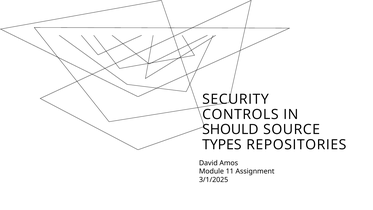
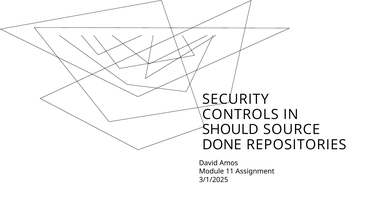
TYPES: TYPES -> DONE
